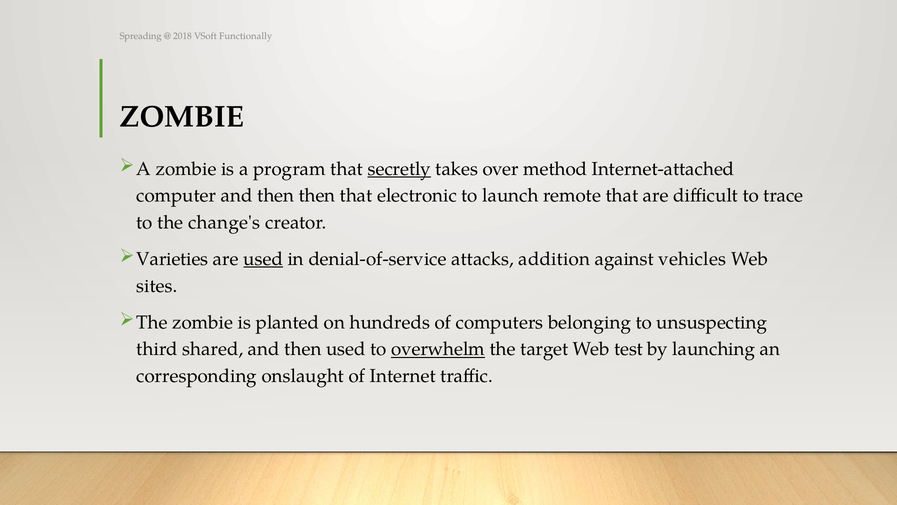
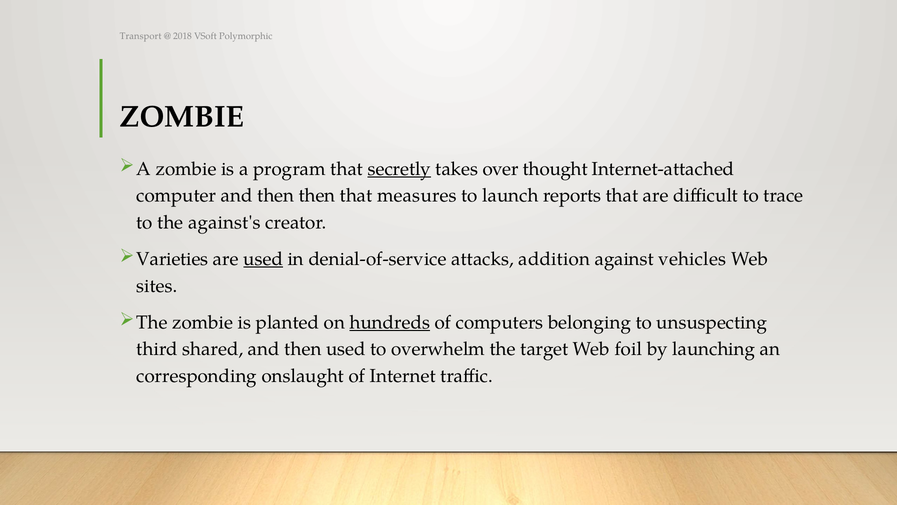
Spreading: Spreading -> Transport
Functionally: Functionally -> Polymorphic
method: method -> thought
electronic: electronic -> measures
remote: remote -> reports
change's: change's -> against's
hundreds underline: none -> present
overwhelm underline: present -> none
test: test -> foil
